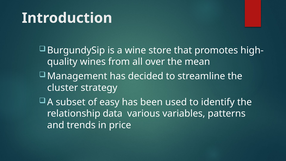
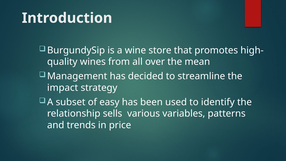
cluster: cluster -> impact
data: data -> sells
